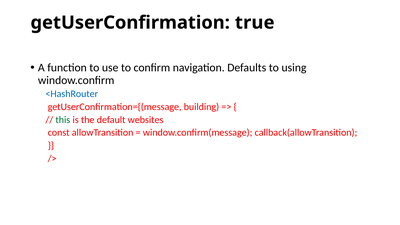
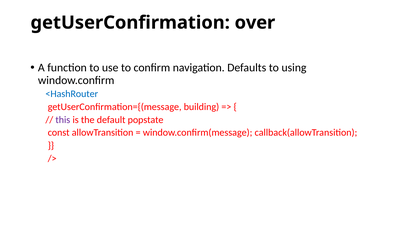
true: true -> over
this colour: green -> purple
websites: websites -> popstate
